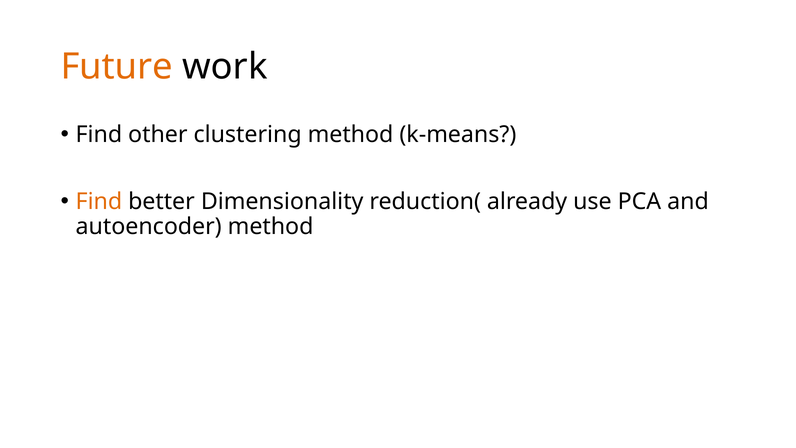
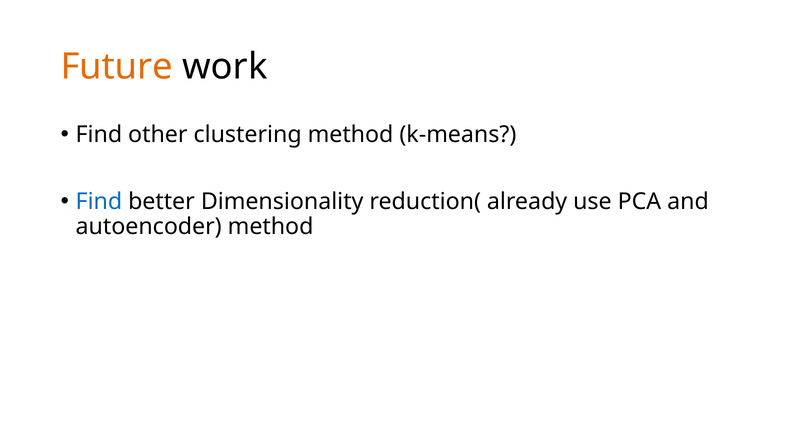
Find at (99, 201) colour: orange -> blue
